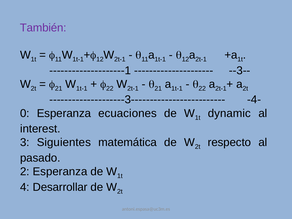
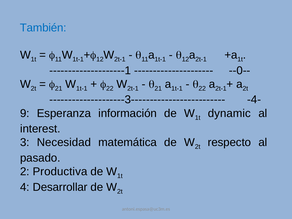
También colour: purple -> blue
--3--: --3-- -> --0--
0: 0 -> 9
ecuaciones: ecuaciones -> información
Siguientes: Siguientes -> Necesidad
2 Esperanza: Esperanza -> Productiva
